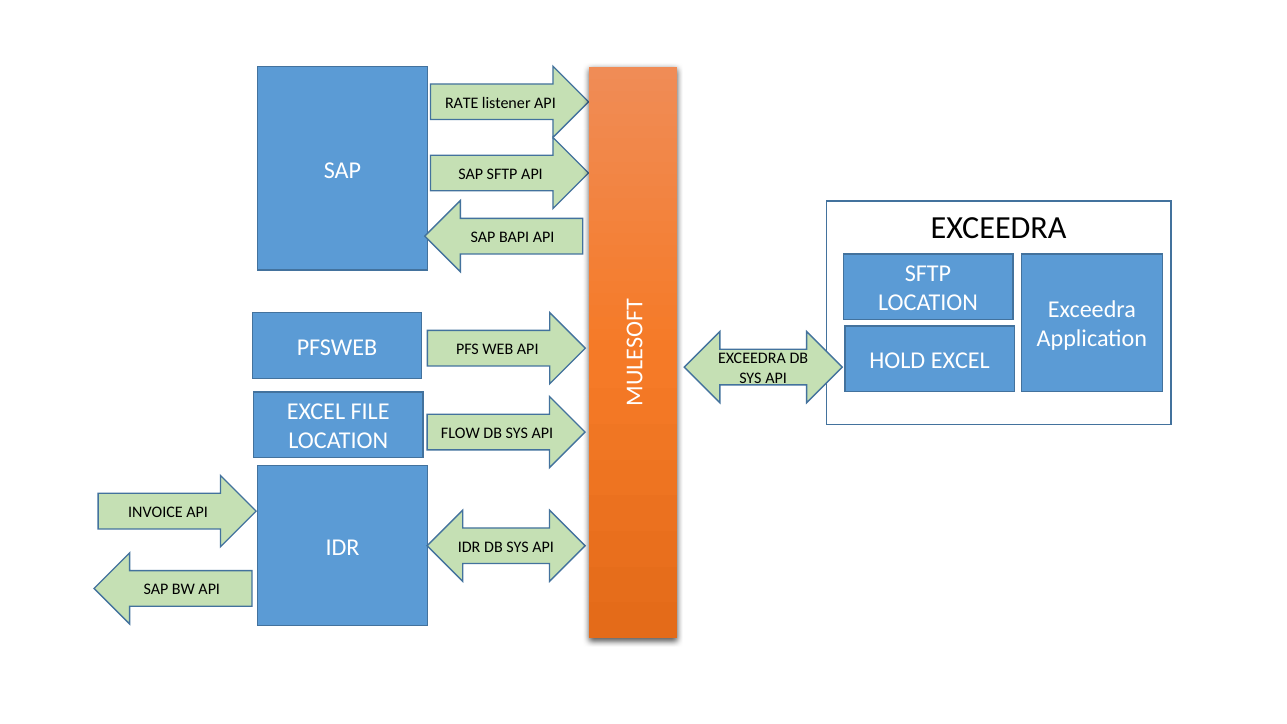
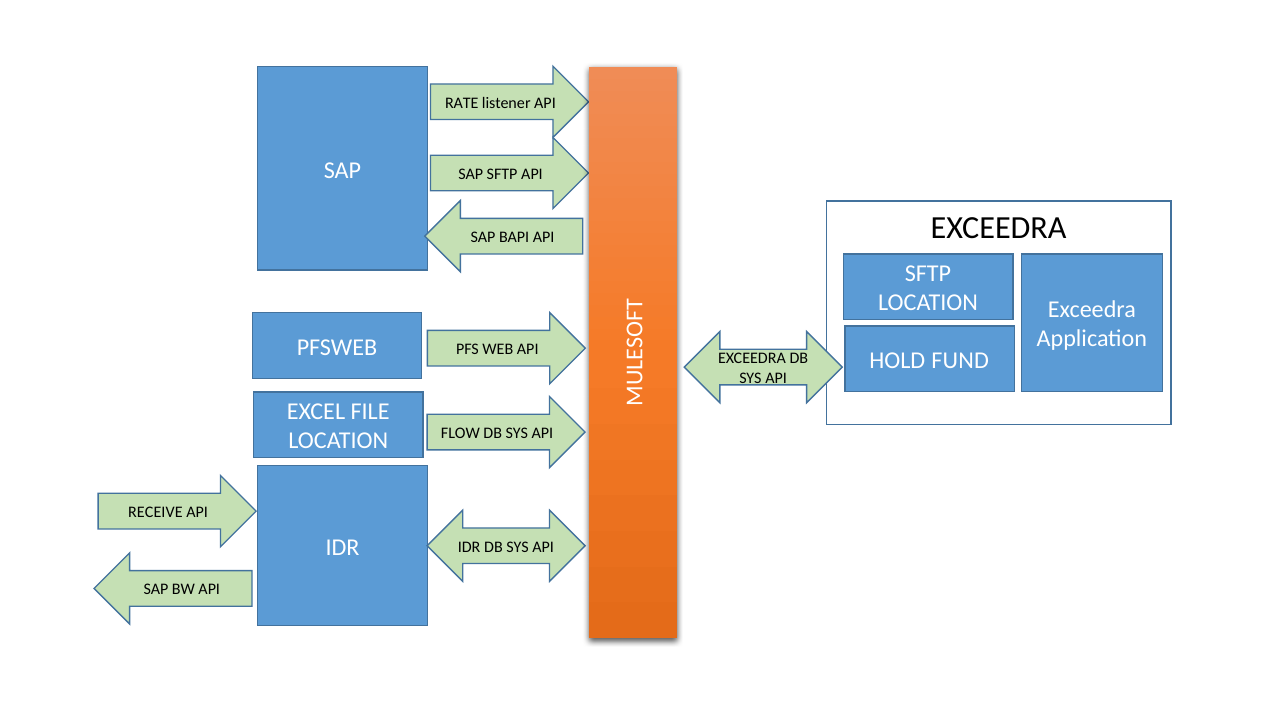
HOLD EXCEL: EXCEL -> FUND
INVOICE: INVOICE -> RECEIVE
